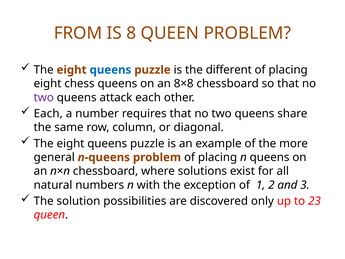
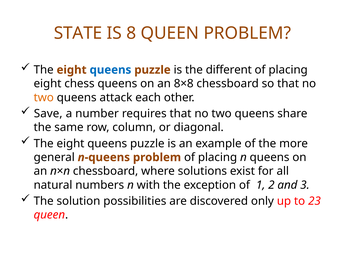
FROM: FROM -> STATE
two at (44, 97) colour: purple -> orange
Each at (48, 114): Each -> Save
